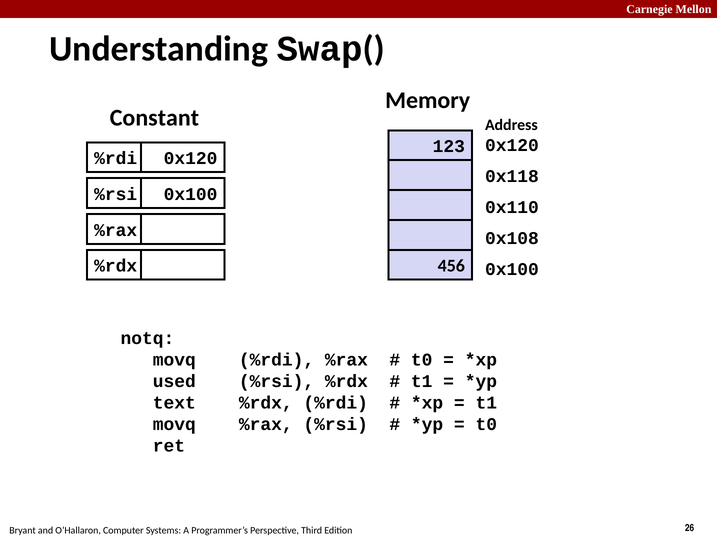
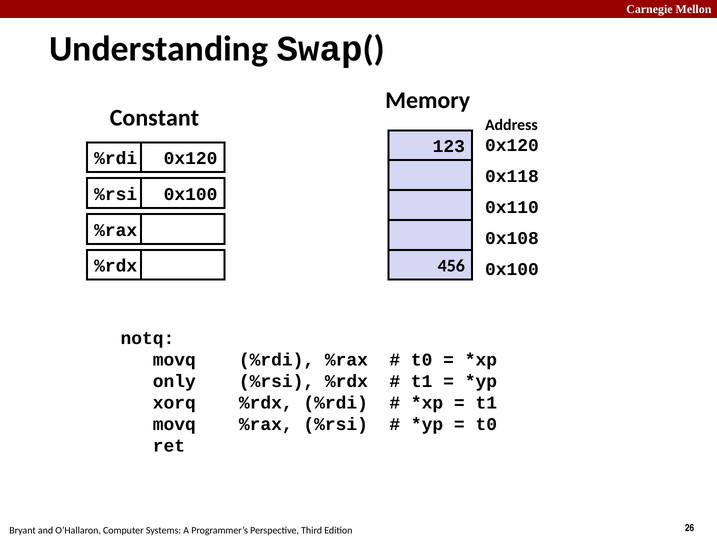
used: used -> only
text: text -> xorq
